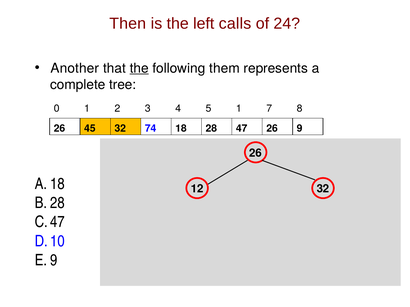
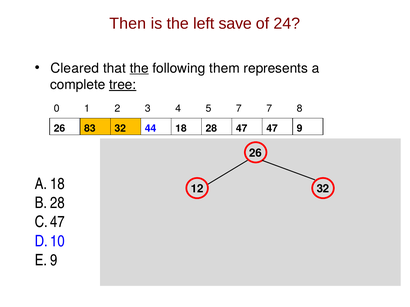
calls: calls -> save
Another: Another -> Cleared
tree underline: none -> present
5 1: 1 -> 7
45: 45 -> 83
74: 74 -> 44
47 26: 26 -> 47
